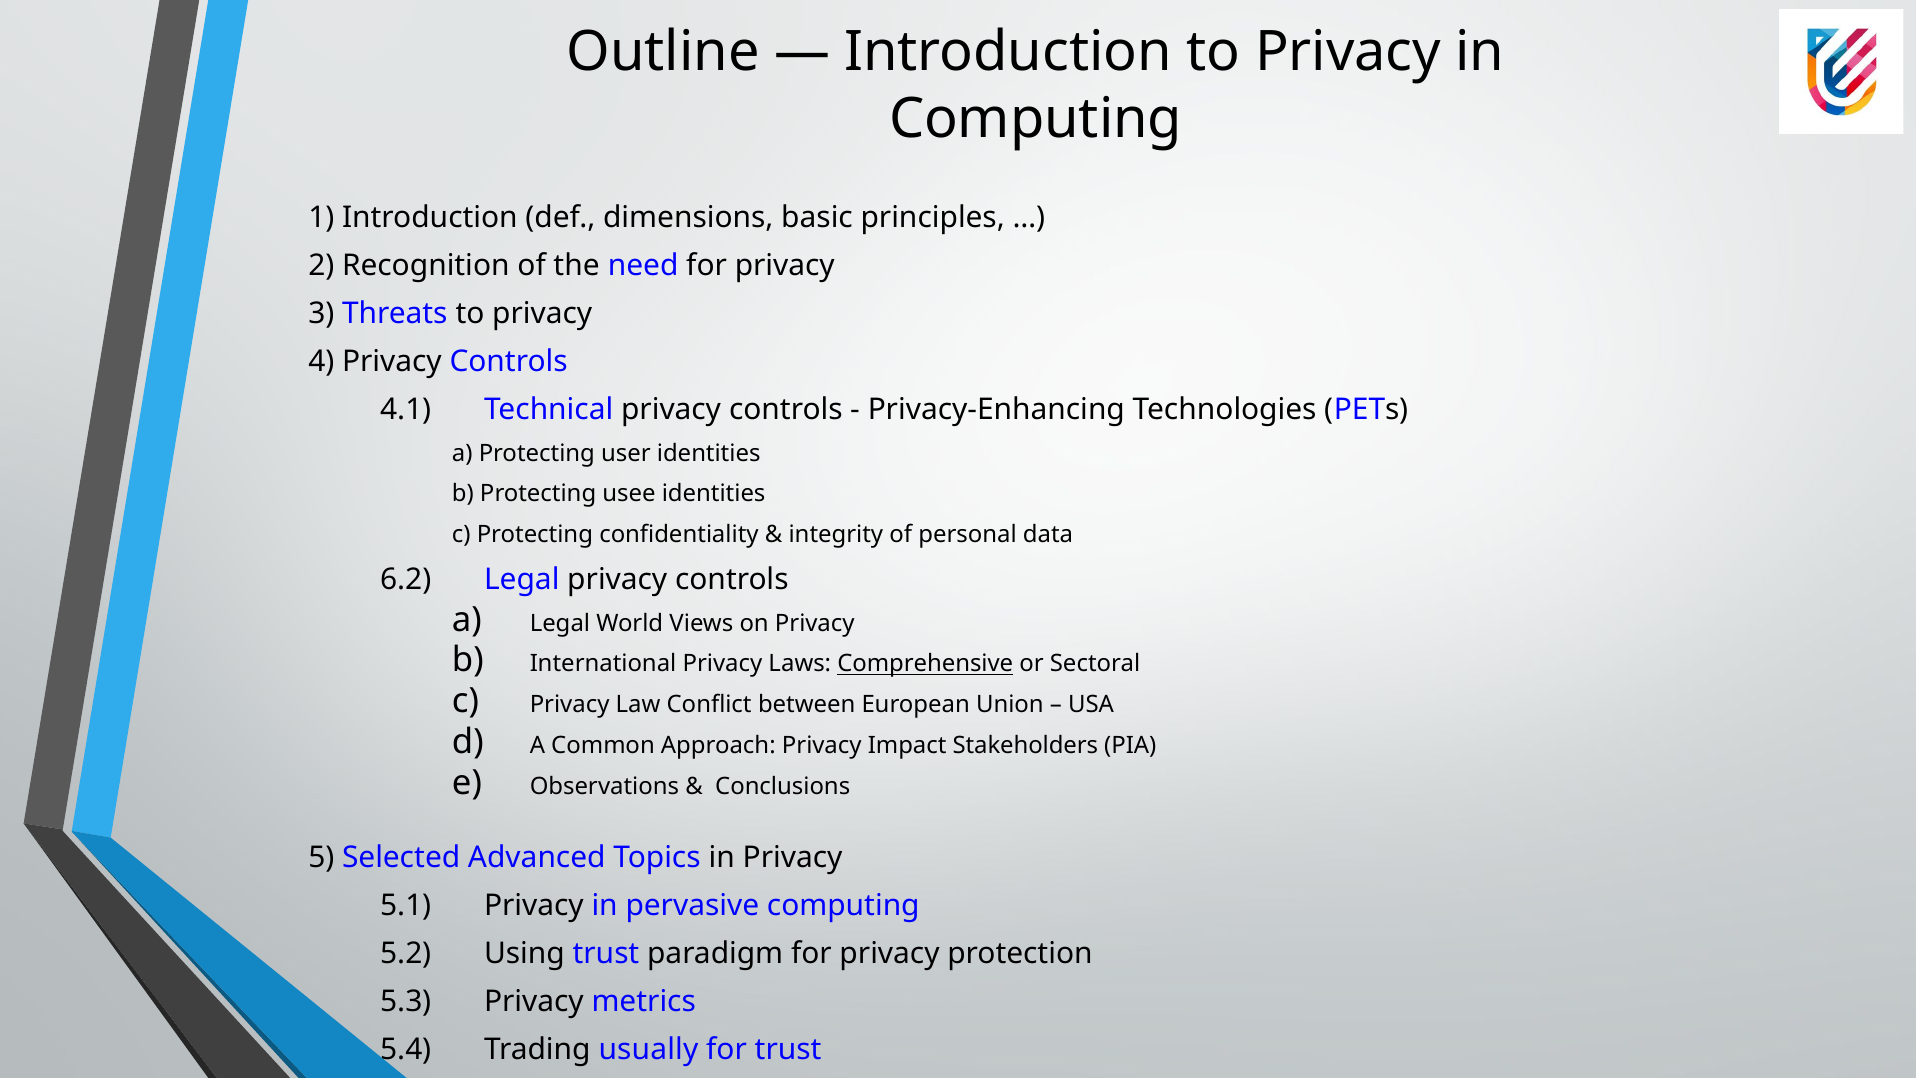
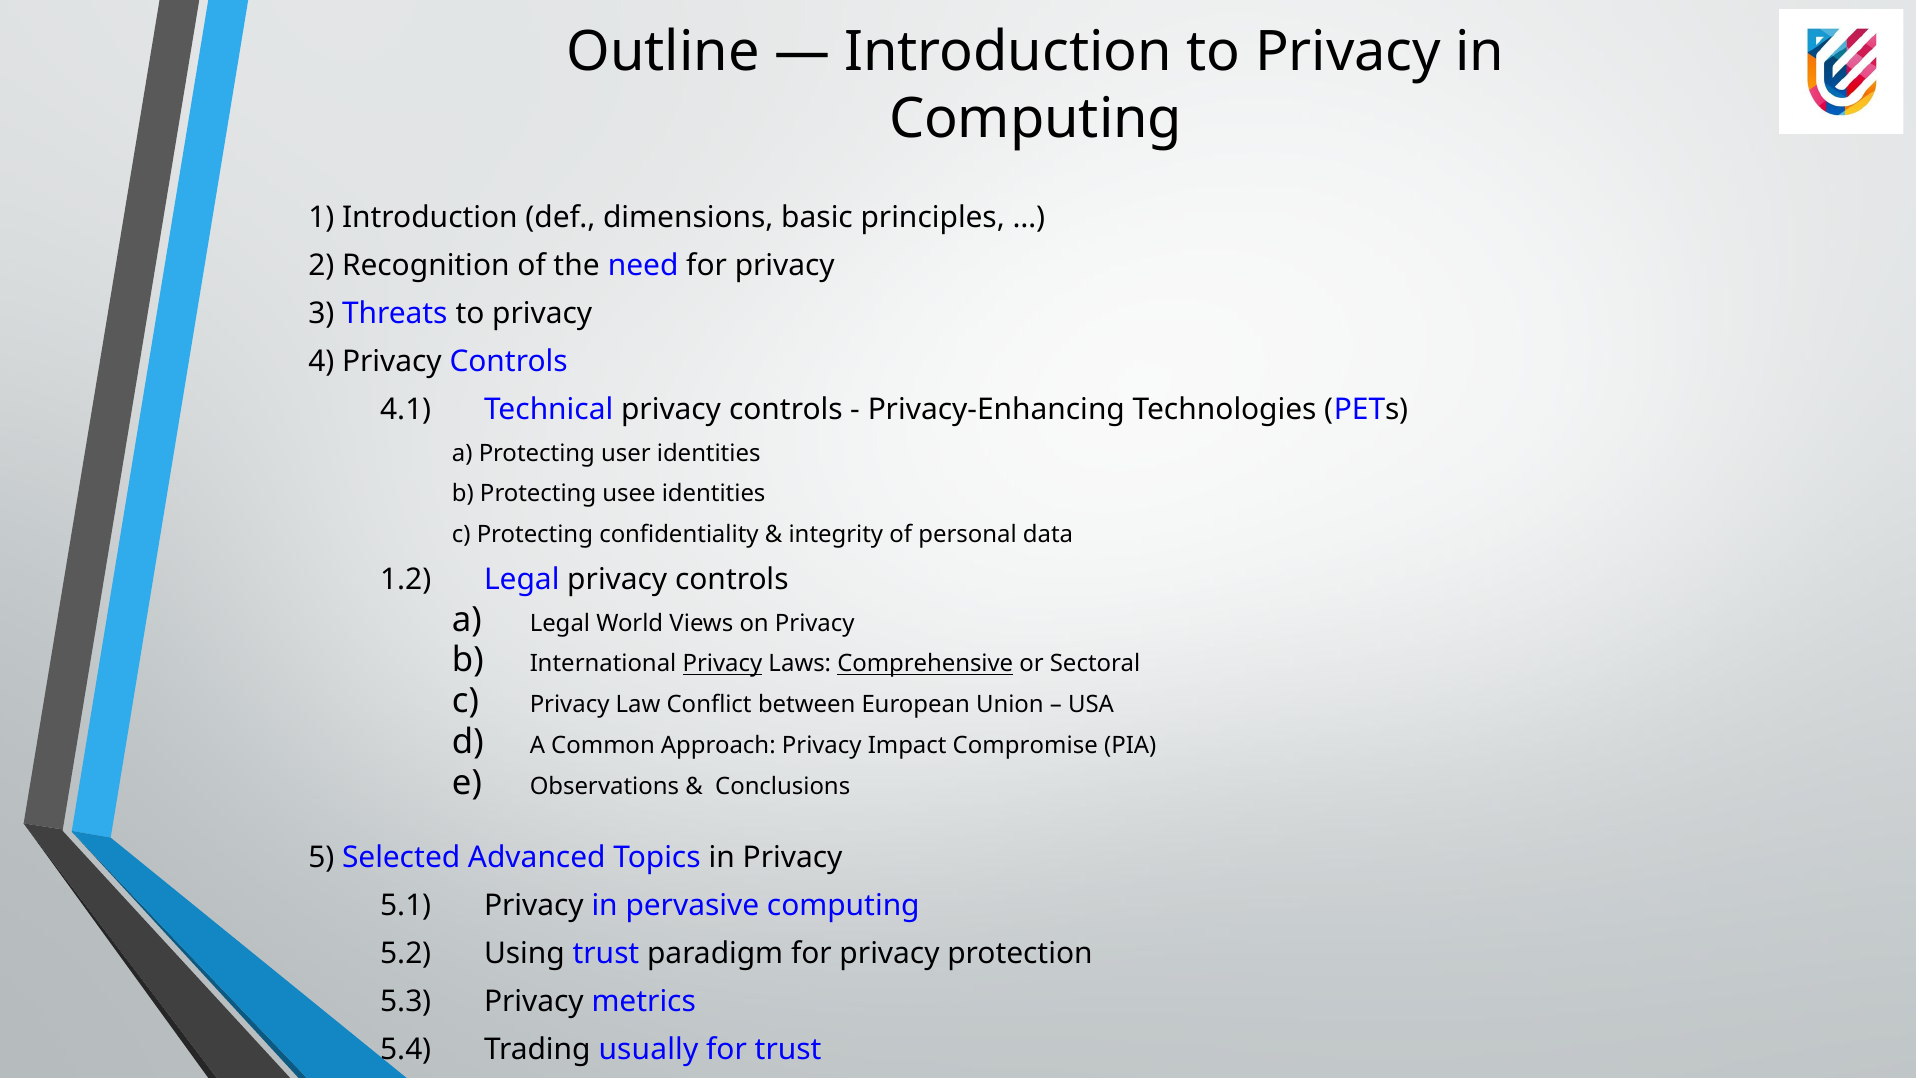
6.2: 6.2 -> 1.2
Privacy at (722, 664) underline: none -> present
Stakeholders: Stakeholders -> Compromise
